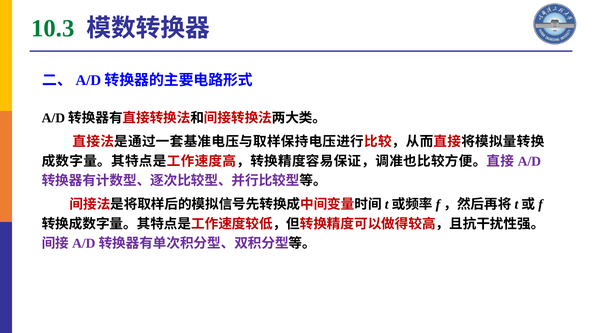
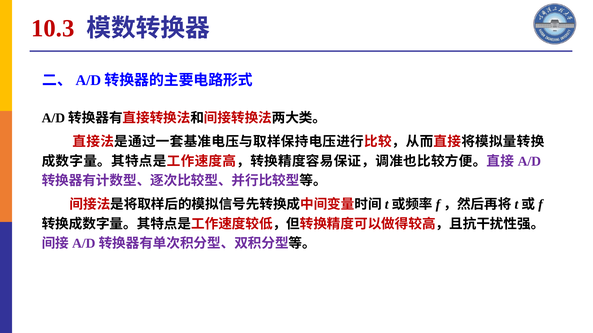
10.3 colour: green -> red
